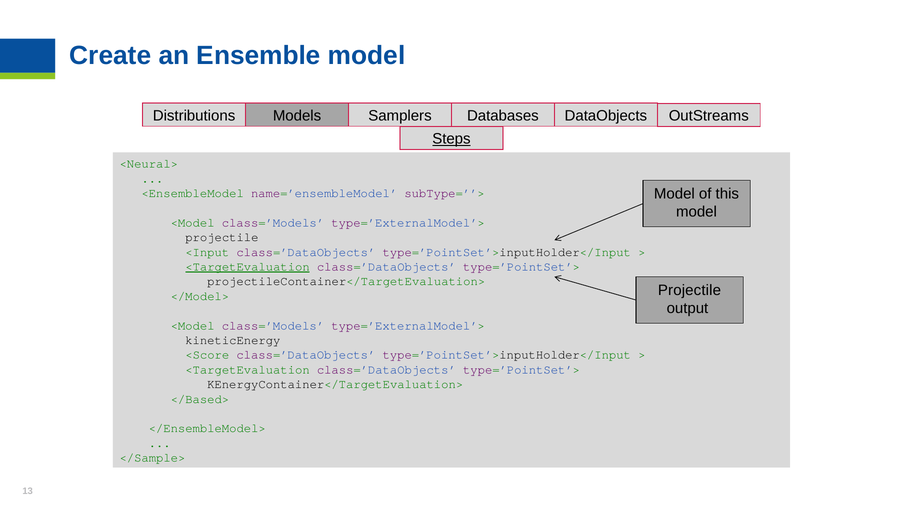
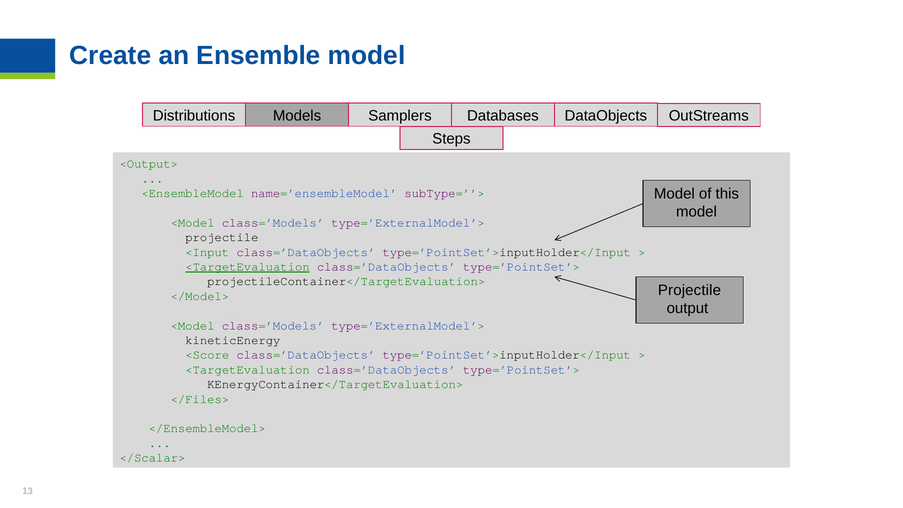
Steps underline: present -> none
<Neural>: <Neural> -> <Output>
</Based>: </Based> -> </Files>
</Sample>: </Sample> -> </Scalar>
